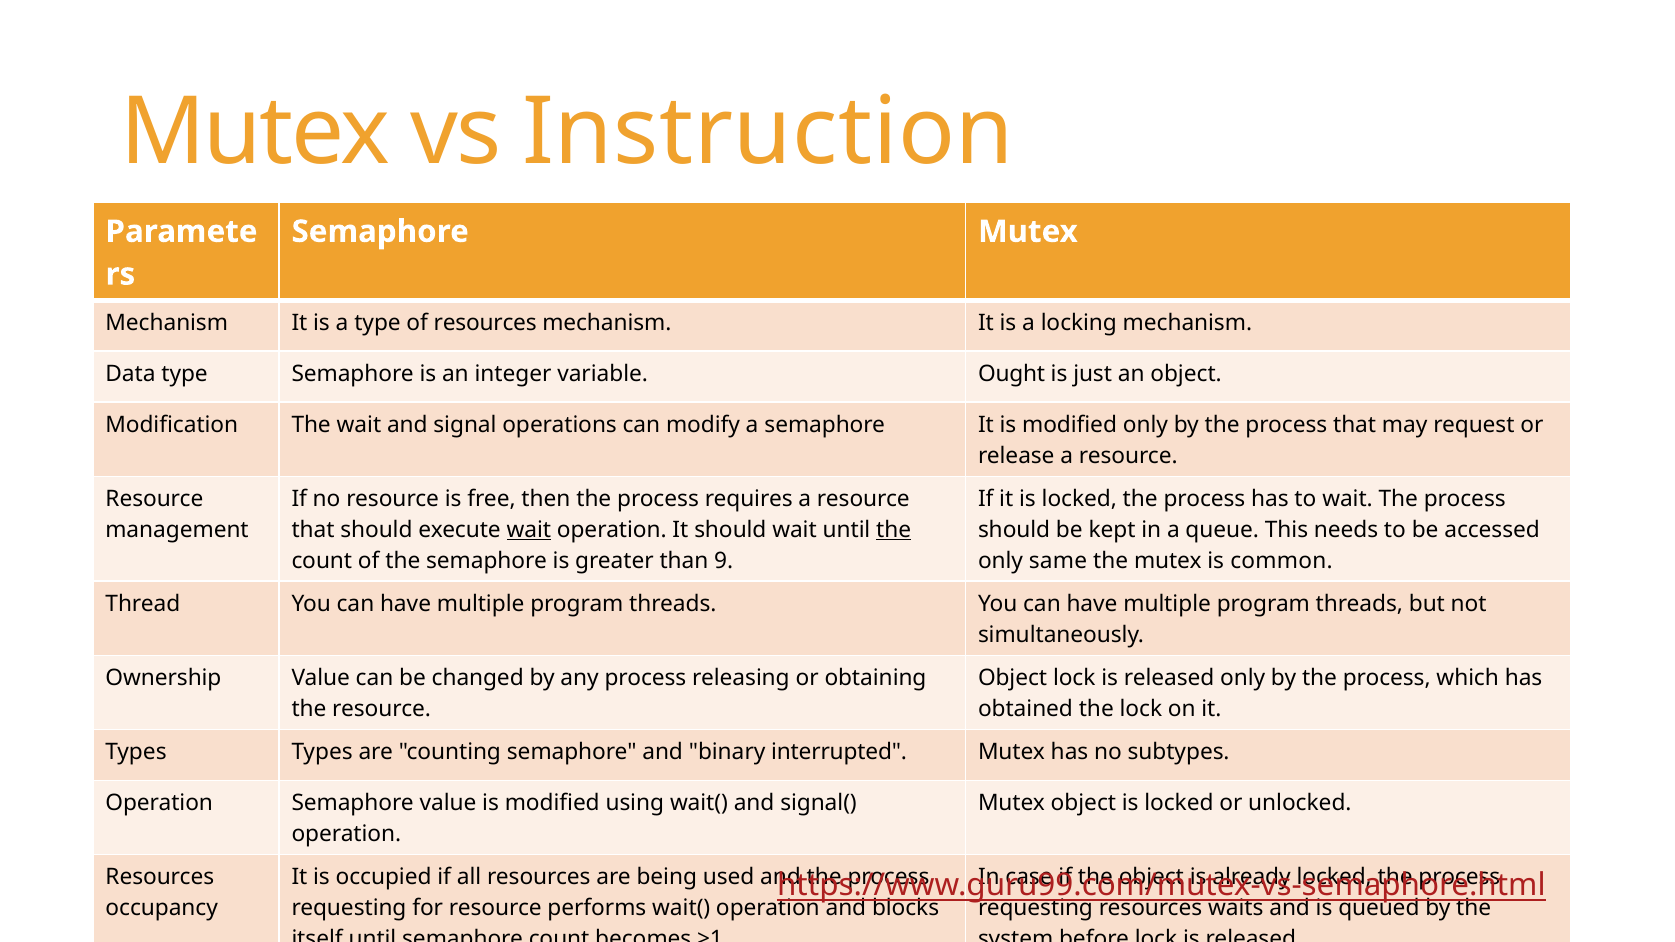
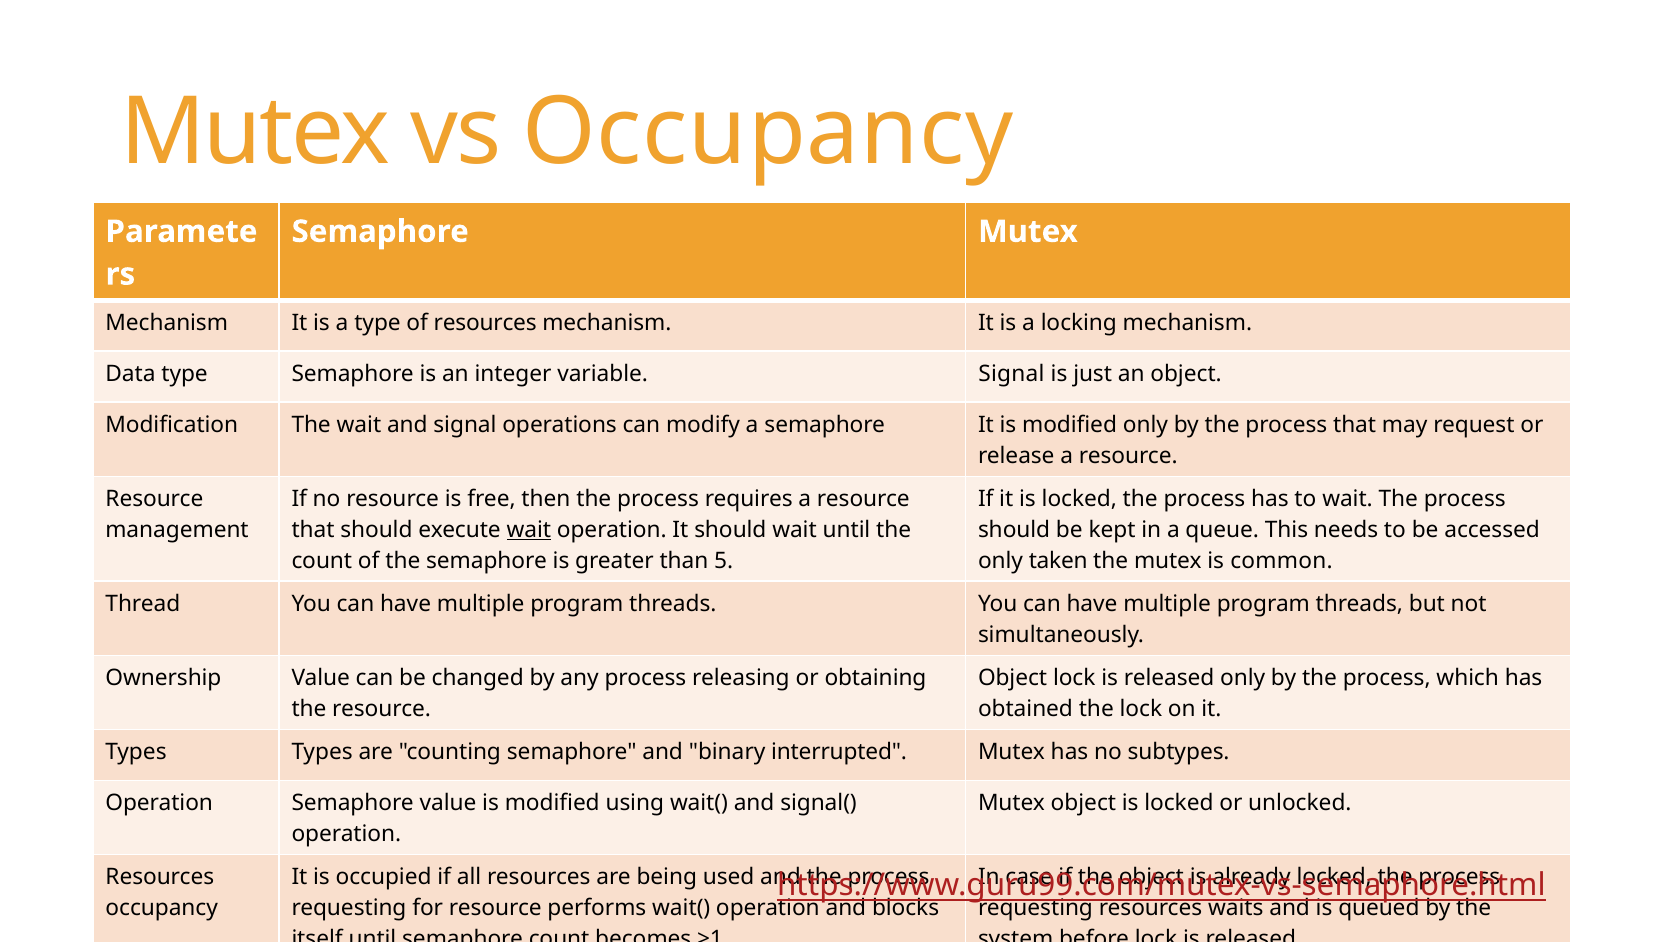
vs Instruction: Instruction -> Occupancy
variable Ought: Ought -> Signal
the at (894, 530) underline: present -> none
9: 9 -> 5
same: same -> taken
